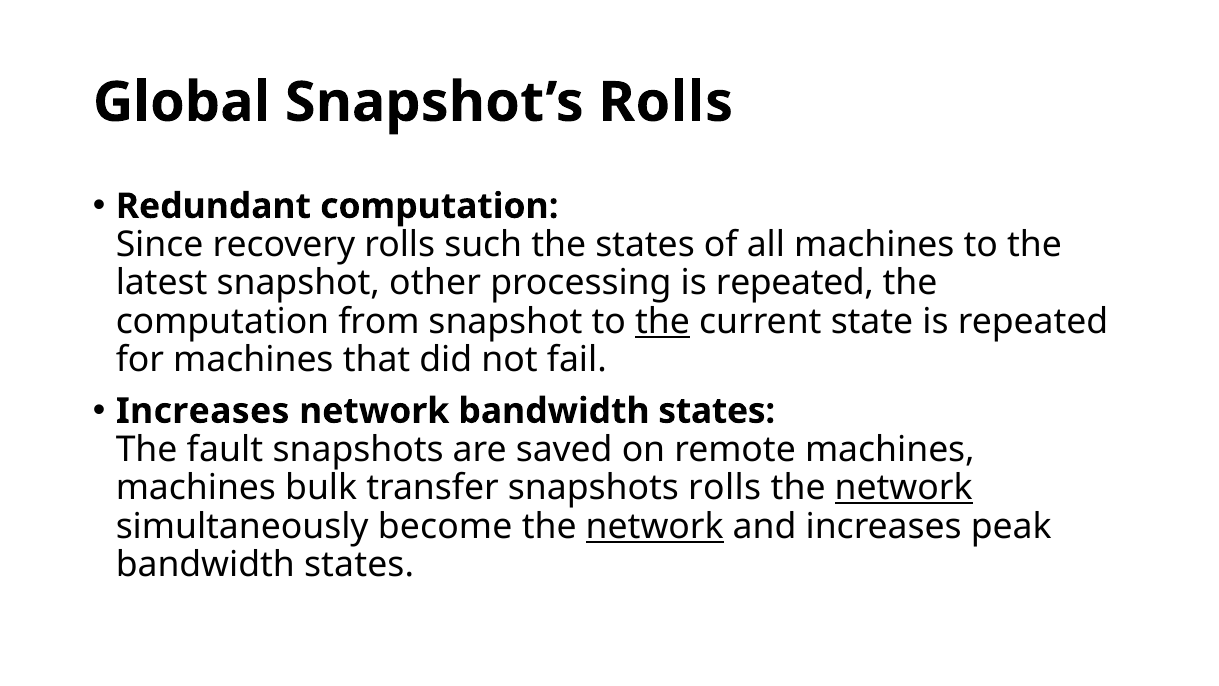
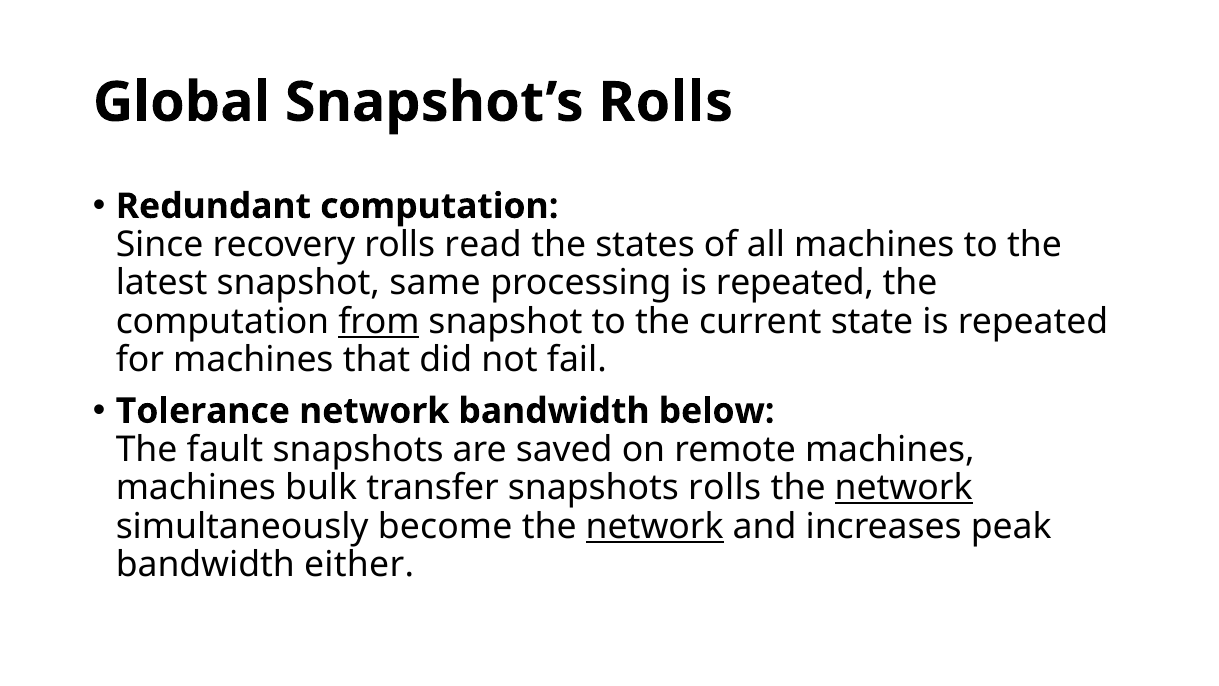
such: such -> read
other: other -> same
from underline: none -> present
the at (663, 321) underline: present -> none
Increases at (203, 411): Increases -> Tolerance
network bandwidth states: states -> below
states at (359, 564): states -> either
